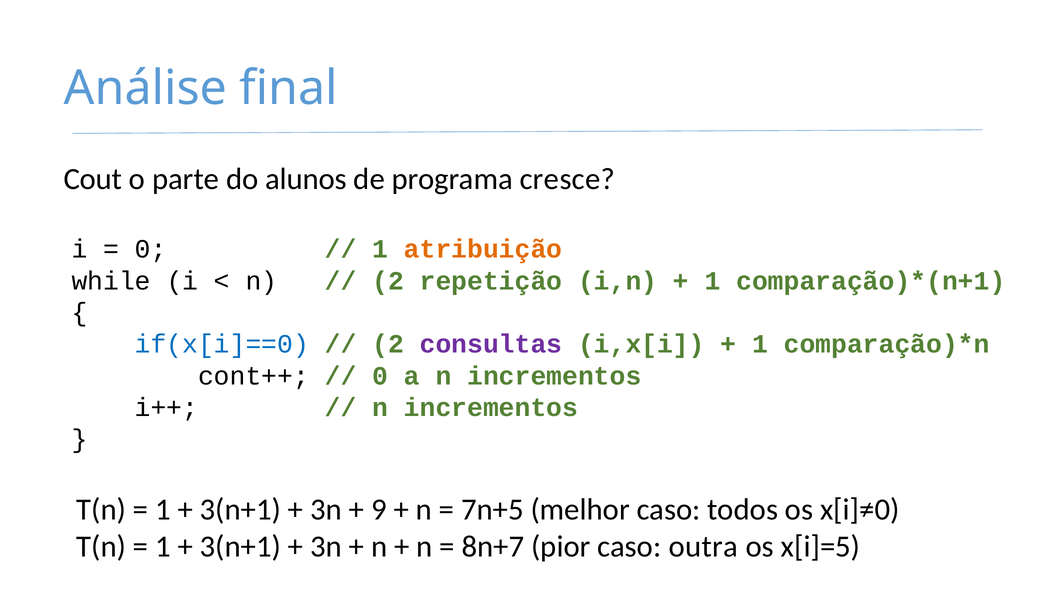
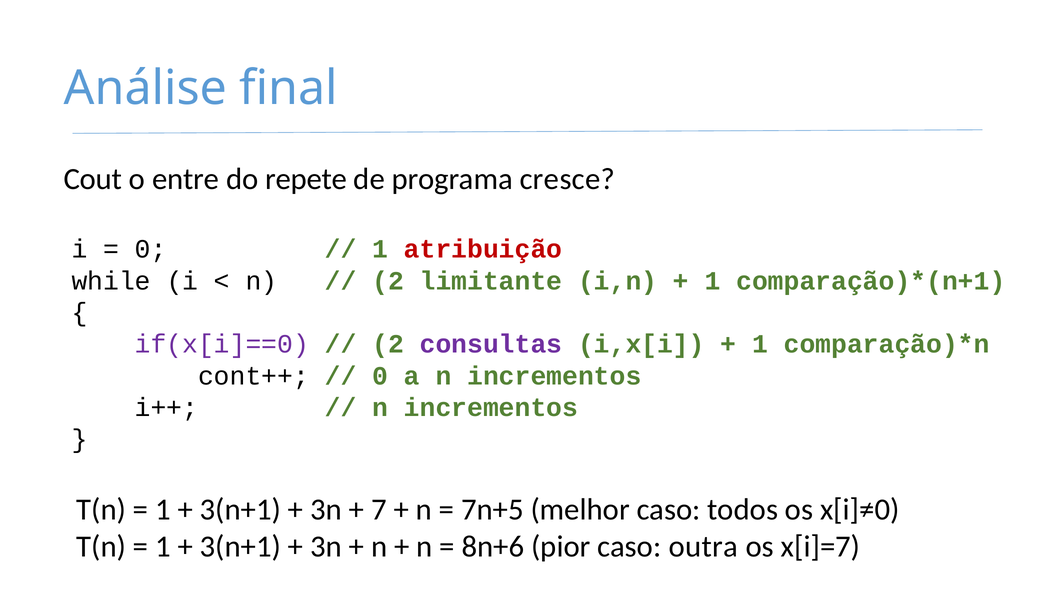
parte: parte -> entre
alunos: alunos -> repete
atribuição colour: orange -> red
repetição: repetição -> limitante
if(x[i]==0 colour: blue -> purple
9: 9 -> 7
8n+7: 8n+7 -> 8n+6
x[i]=5: x[i]=5 -> x[i]=7
